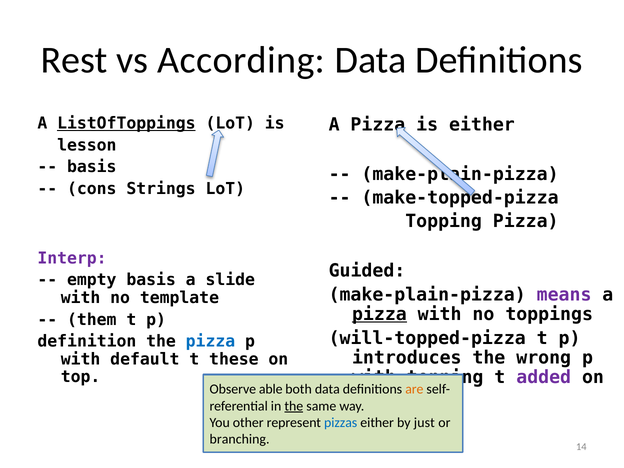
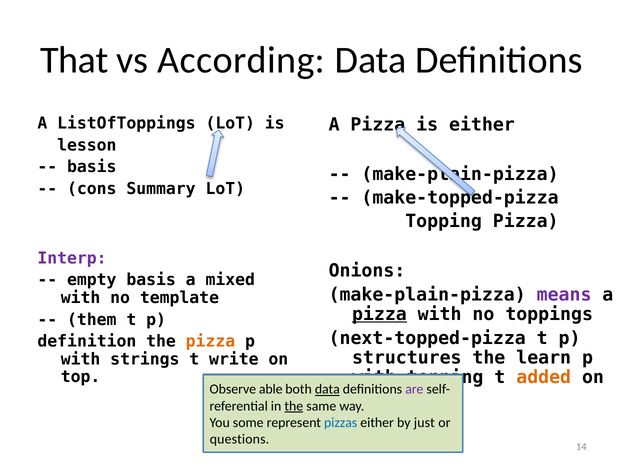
Rest: Rest -> That
ListOfToppings underline: present -> none
Strings: Strings -> Summary
Guided: Guided -> Onions
slide: slide -> mixed
will-topped-pizza: will-topped-pizza -> next-topped-pizza
pizza at (210, 341) colour: blue -> orange
introduces: introduces -> structures
wrong: wrong -> learn
default: default -> strings
these: these -> write
added colour: purple -> orange
data at (327, 389) underline: none -> present
are colour: orange -> purple
other: other -> some
branching: branching -> questions
